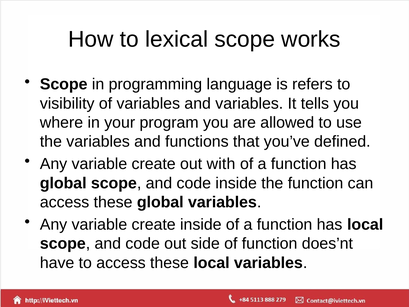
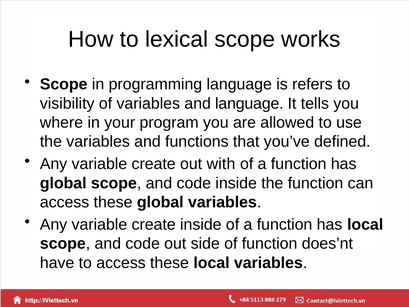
and variables: variables -> language
